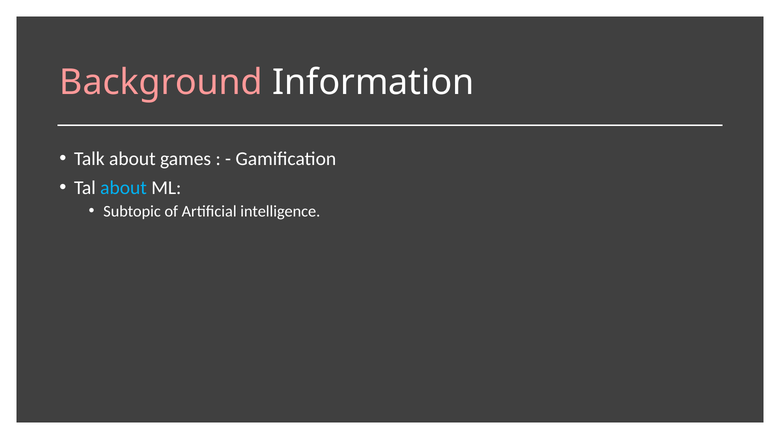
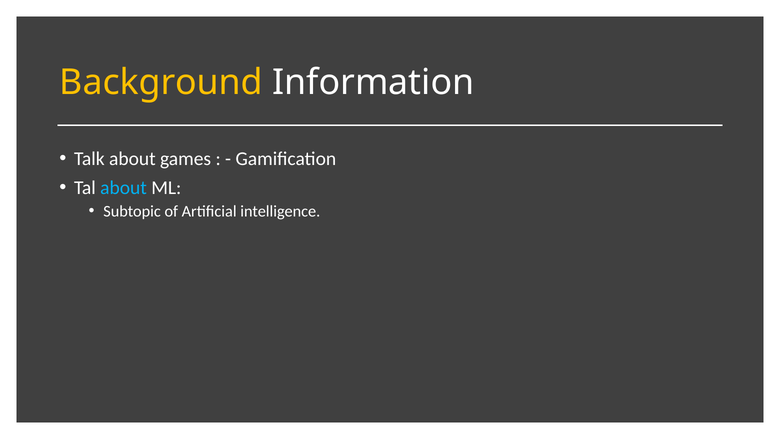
Background colour: pink -> yellow
